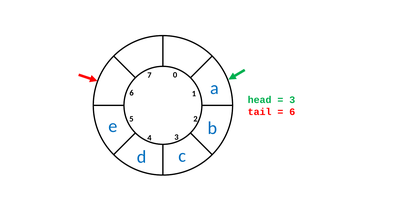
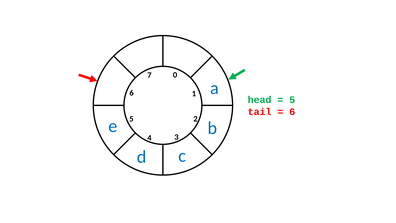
3 at (292, 100): 3 -> 5
